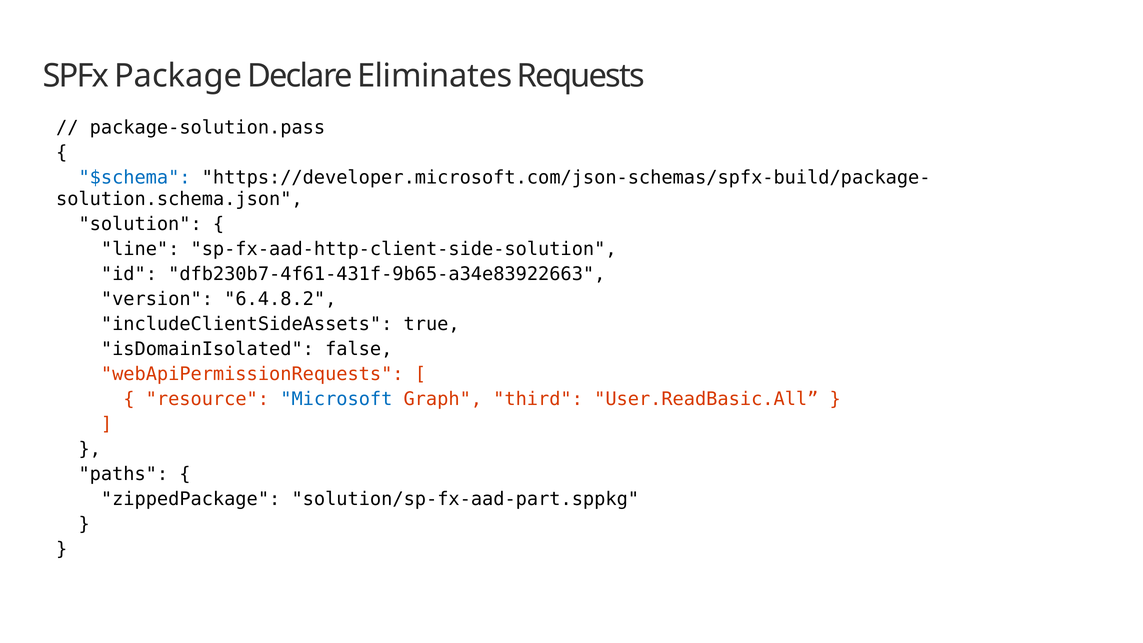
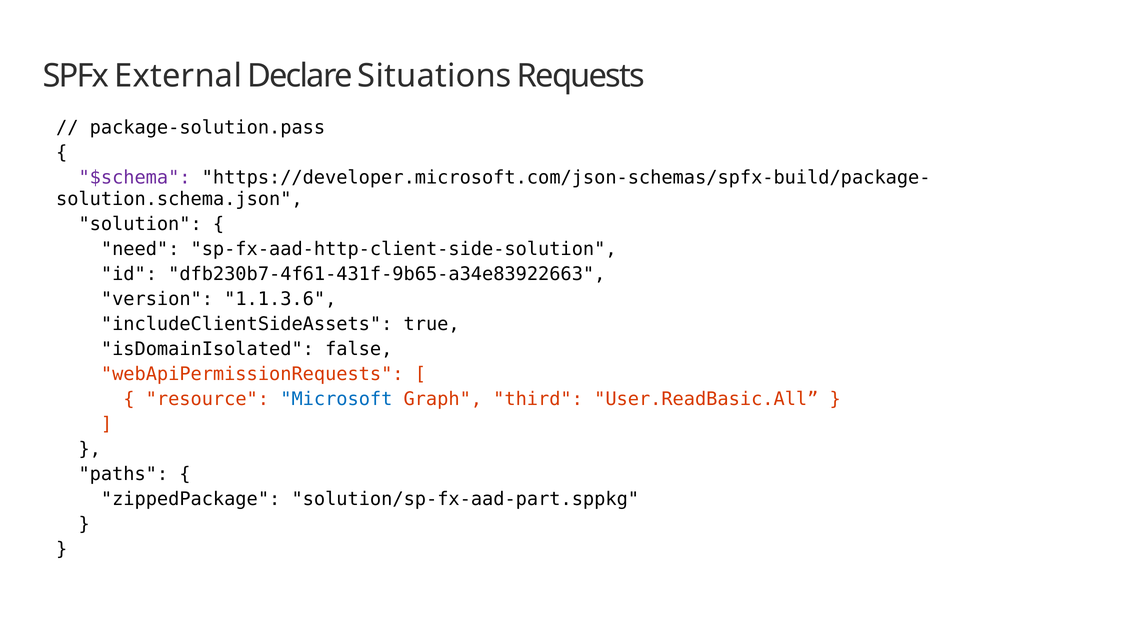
Package: Package -> External
Eliminates: Eliminates -> Situations
$schema colour: blue -> purple
line: line -> need
6.4.8.2: 6.4.8.2 -> 1.1.3.6
